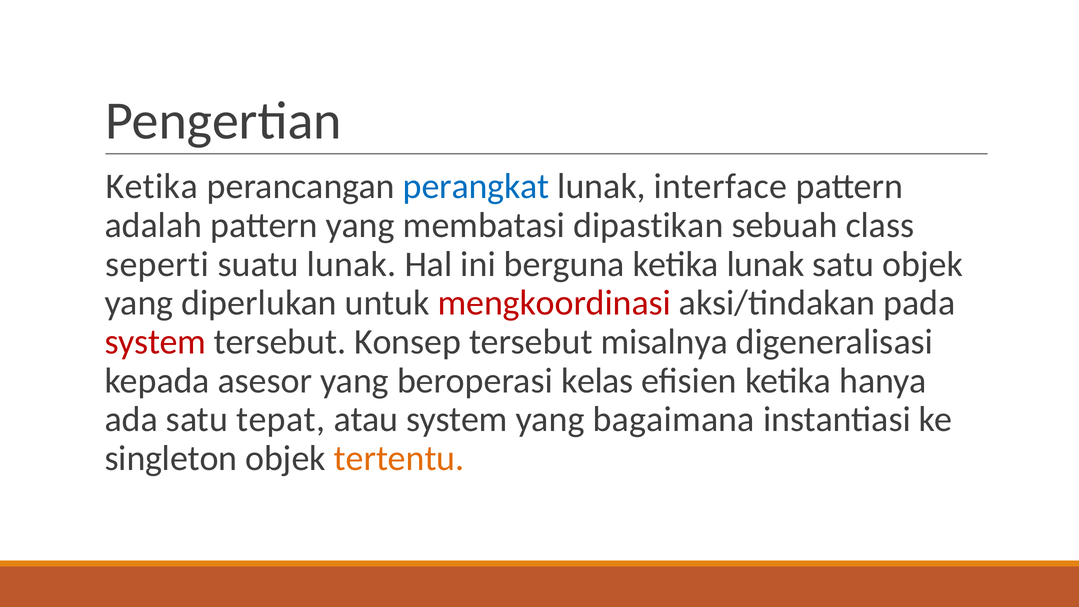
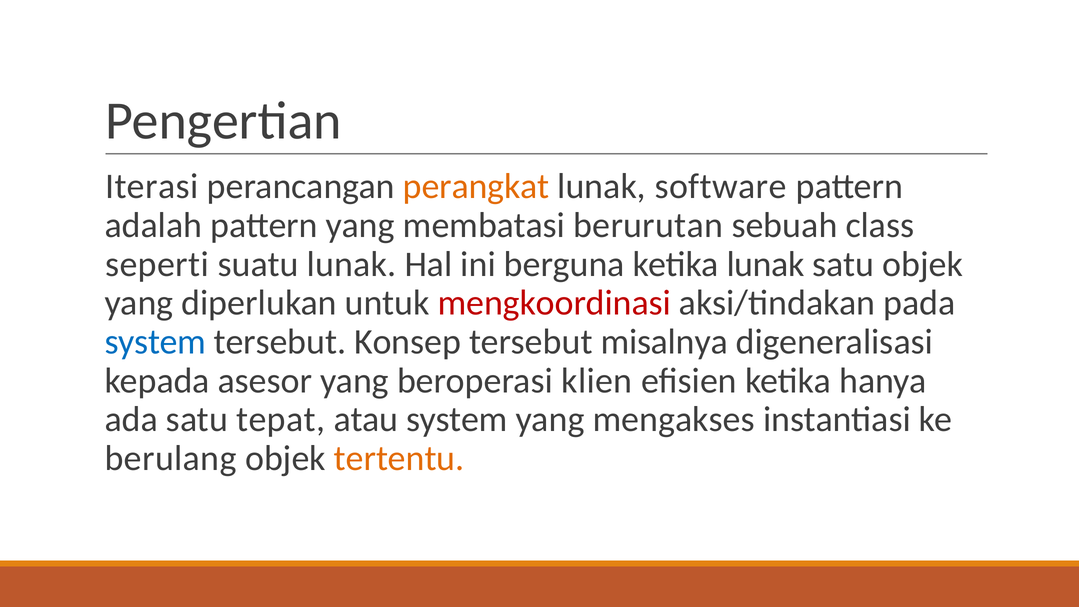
Ketika at (152, 187): Ketika -> Iterasi
perangkat colour: blue -> orange
interface: interface -> software
dipastikan: dipastikan -> berurutan
system at (155, 342) colour: red -> blue
kelas: kelas -> klien
bagaimana: bagaimana -> mengakses
singleton: singleton -> berulang
